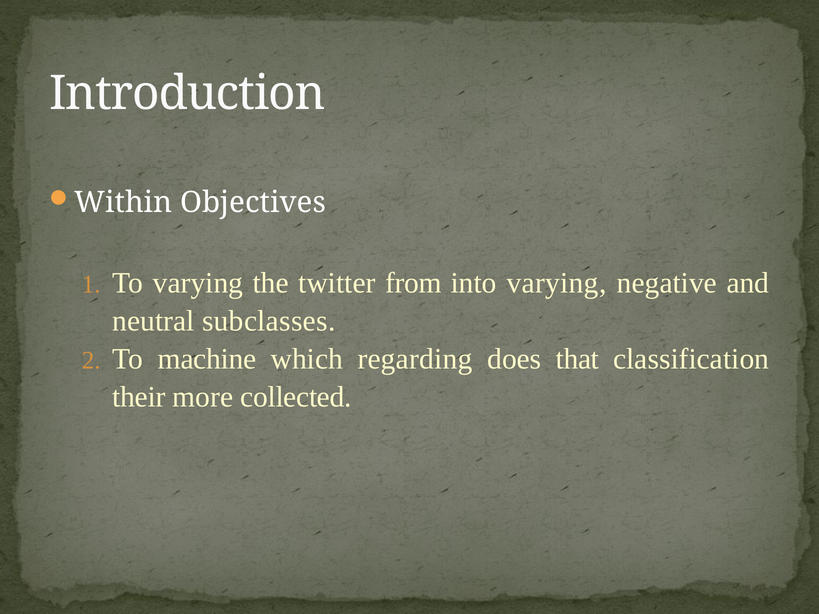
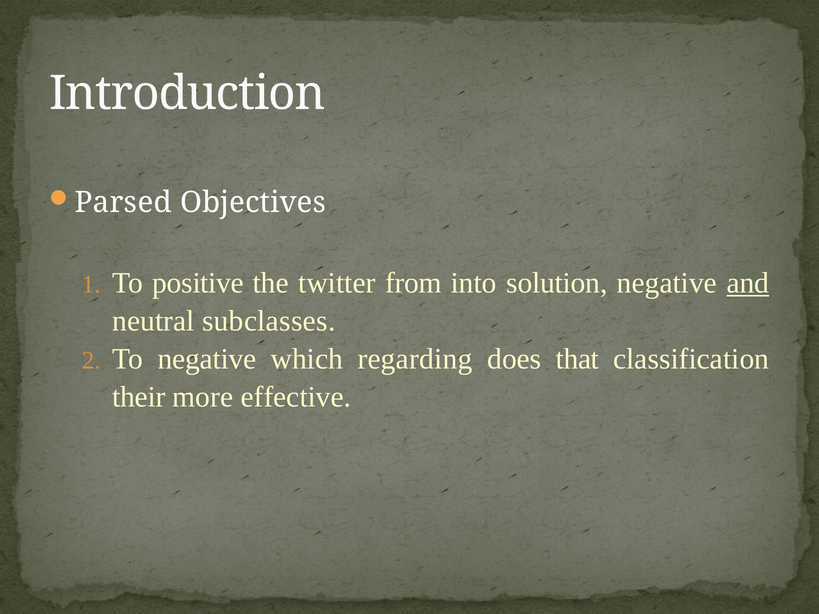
Within: Within -> Parsed
To varying: varying -> positive
into varying: varying -> solution
and underline: none -> present
To machine: machine -> negative
collected: collected -> effective
